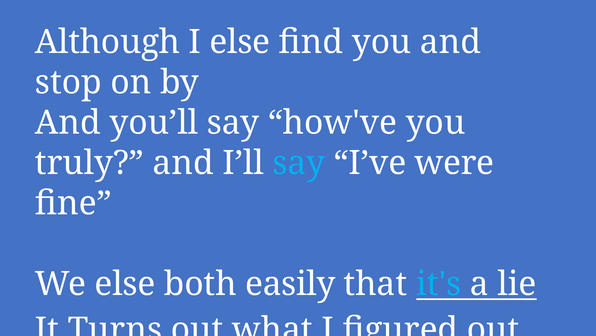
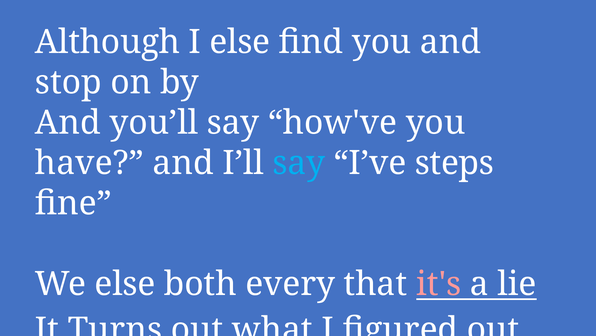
truly: truly -> have
I’ve were: were -> steps
easily: easily -> every
it's colour: light blue -> pink
